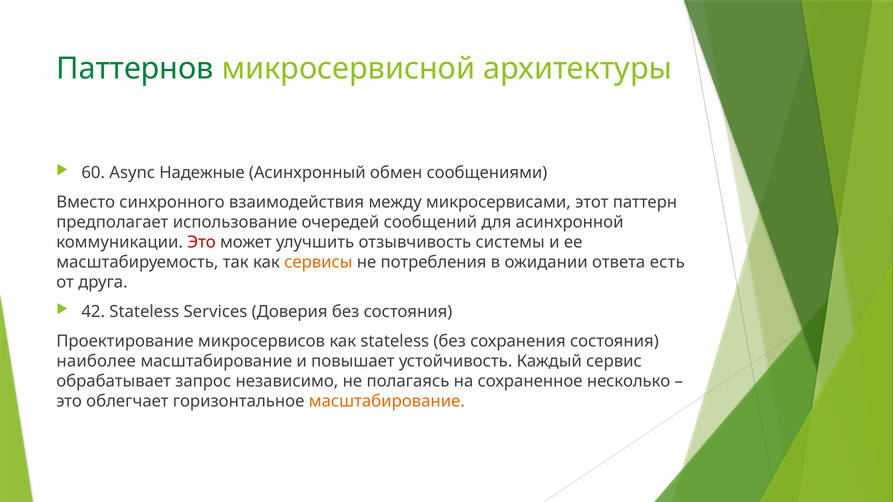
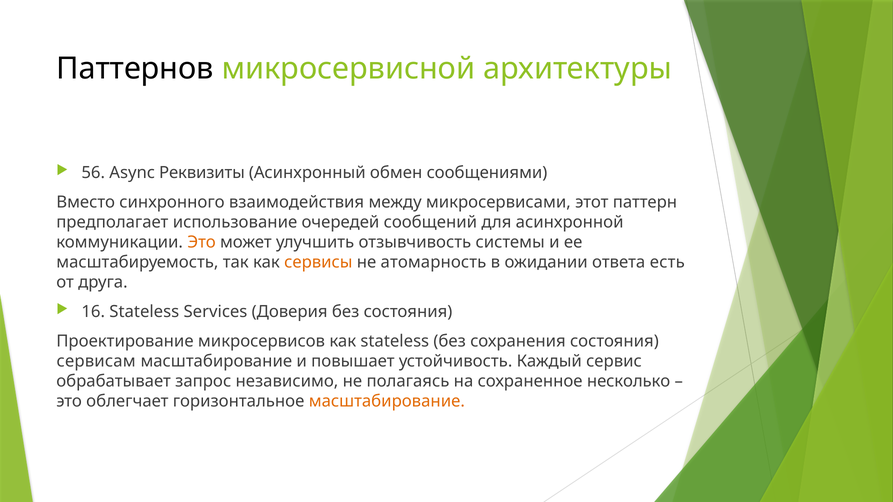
Паттернов colour: green -> black
60: 60 -> 56
Надежные: Надежные -> Реквизиты
Это at (202, 242) colour: red -> orange
потребления: потребления -> атомарность
42: 42 -> 16
наиболее: наиболее -> сервисам
